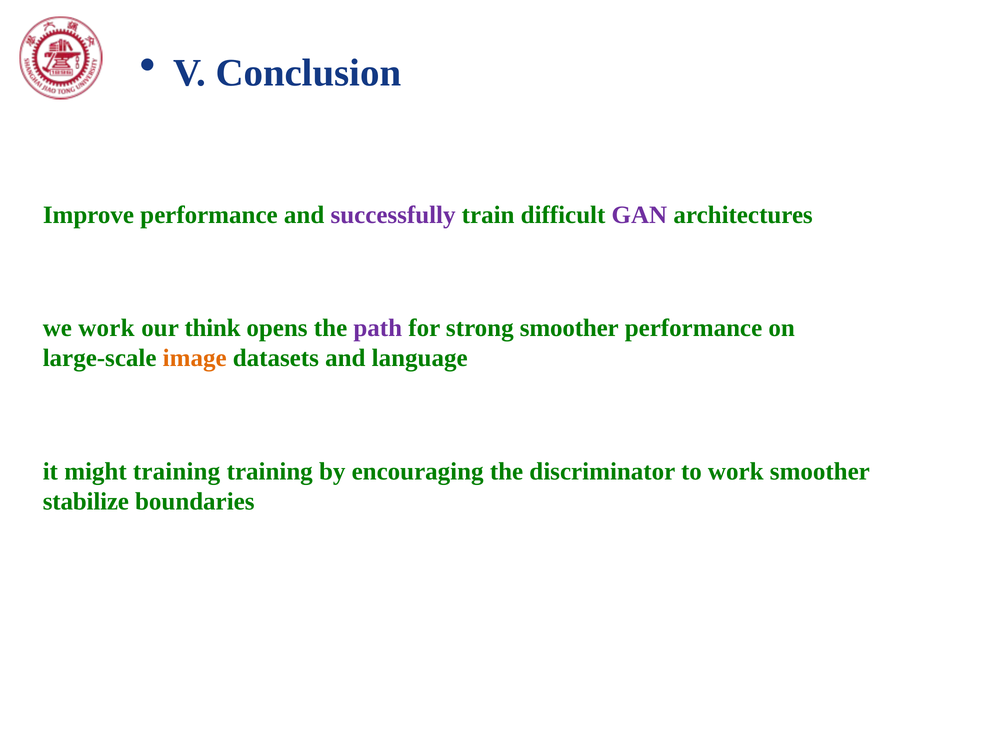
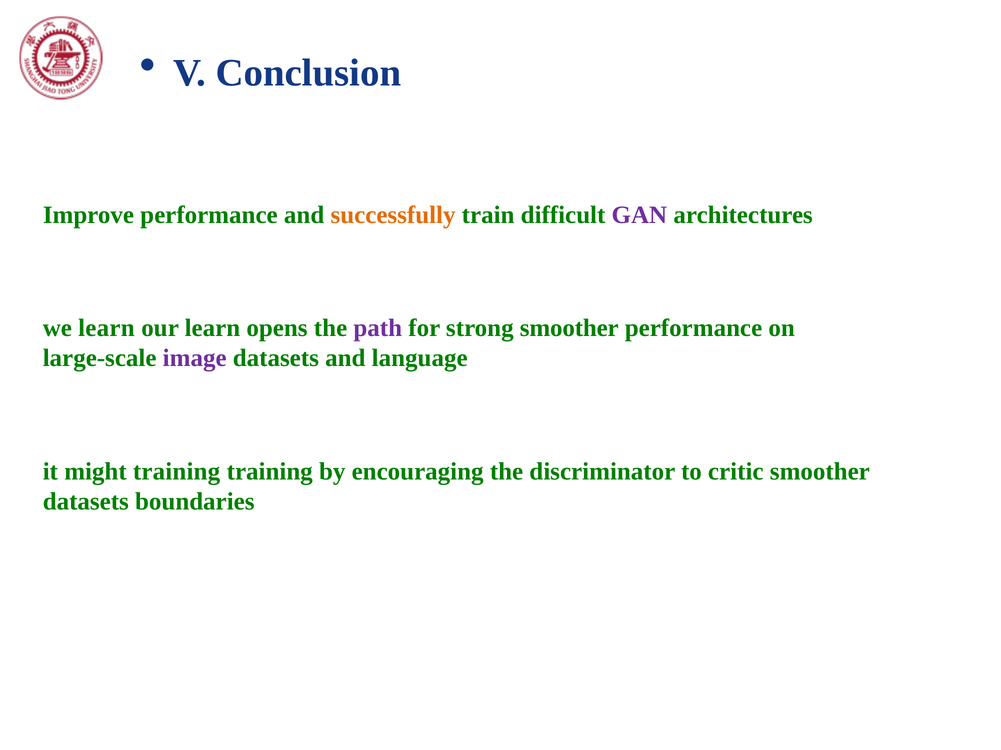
successfully colour: purple -> orange
we work: work -> learn
our think: think -> learn
image colour: orange -> purple
to work: work -> critic
stabilize at (86, 502): stabilize -> datasets
